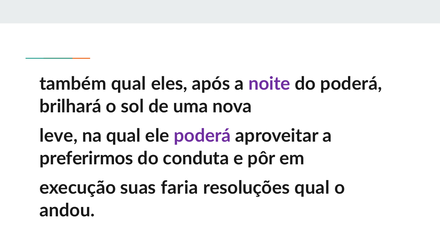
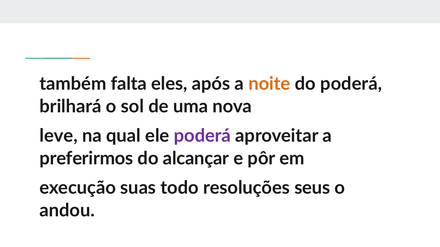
também qual: qual -> falta
noite colour: purple -> orange
conduta: conduta -> alcançar
faria: faria -> todo
resoluções qual: qual -> seus
